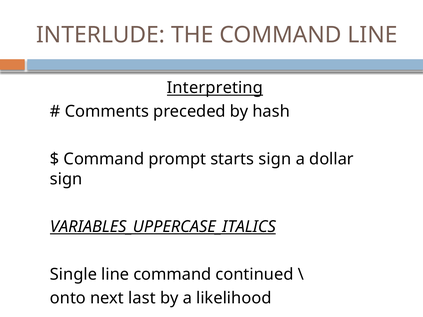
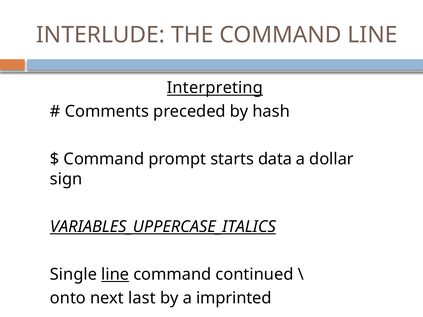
starts sign: sign -> data
line at (115, 275) underline: none -> present
likelihood: likelihood -> imprinted
